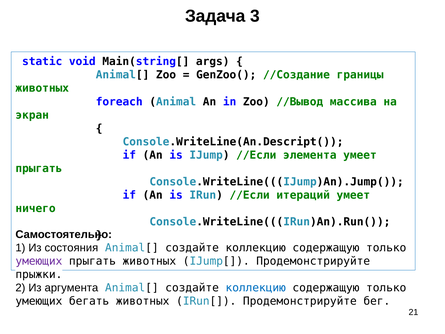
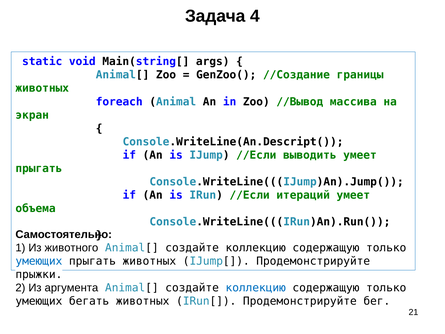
3: 3 -> 4
элемента: элемента -> выводить
ничего: ничего -> объема
состояния: состояния -> животного
умеющих at (39, 261) colour: purple -> blue
